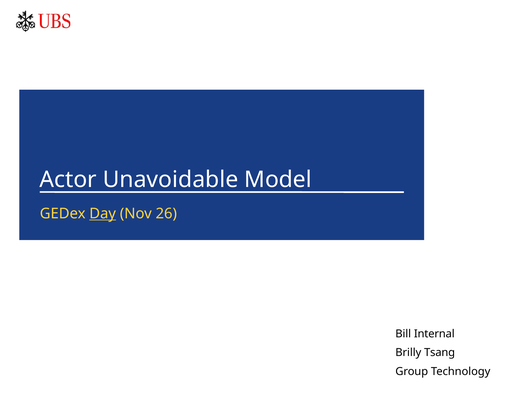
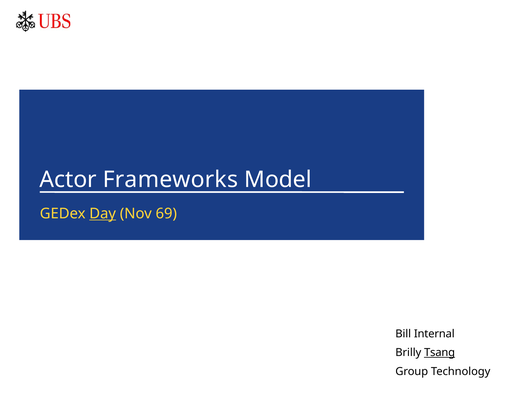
Unavoidable: Unavoidable -> Frameworks
26: 26 -> 69
Tsang underline: none -> present
